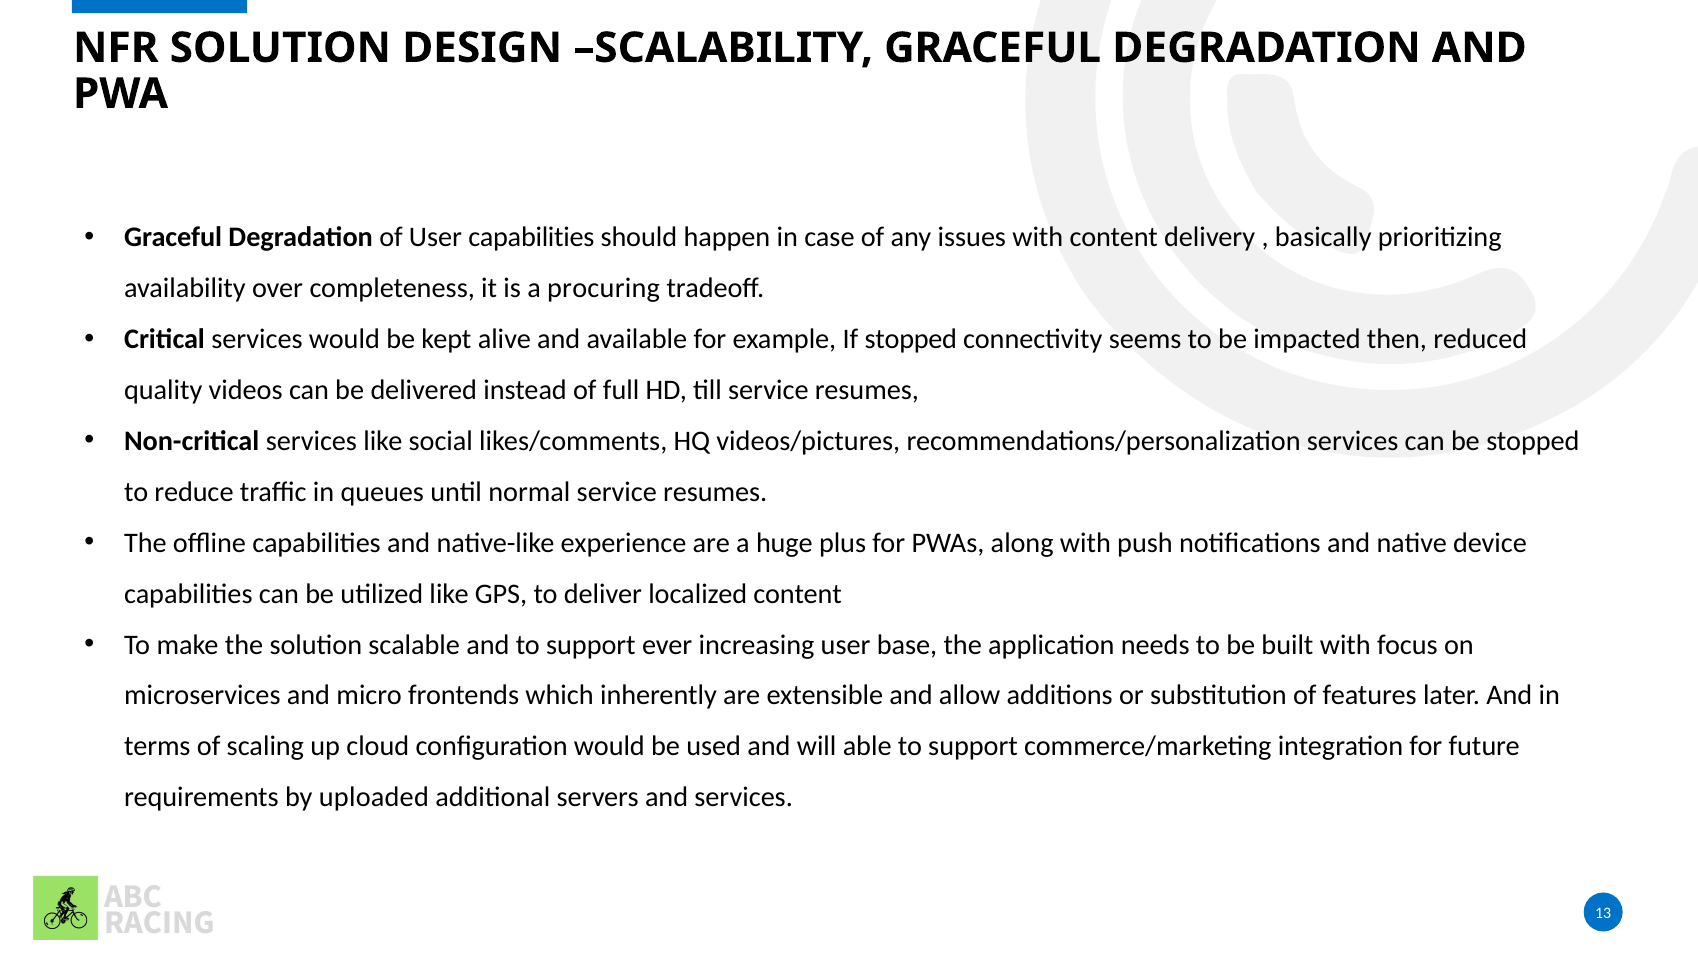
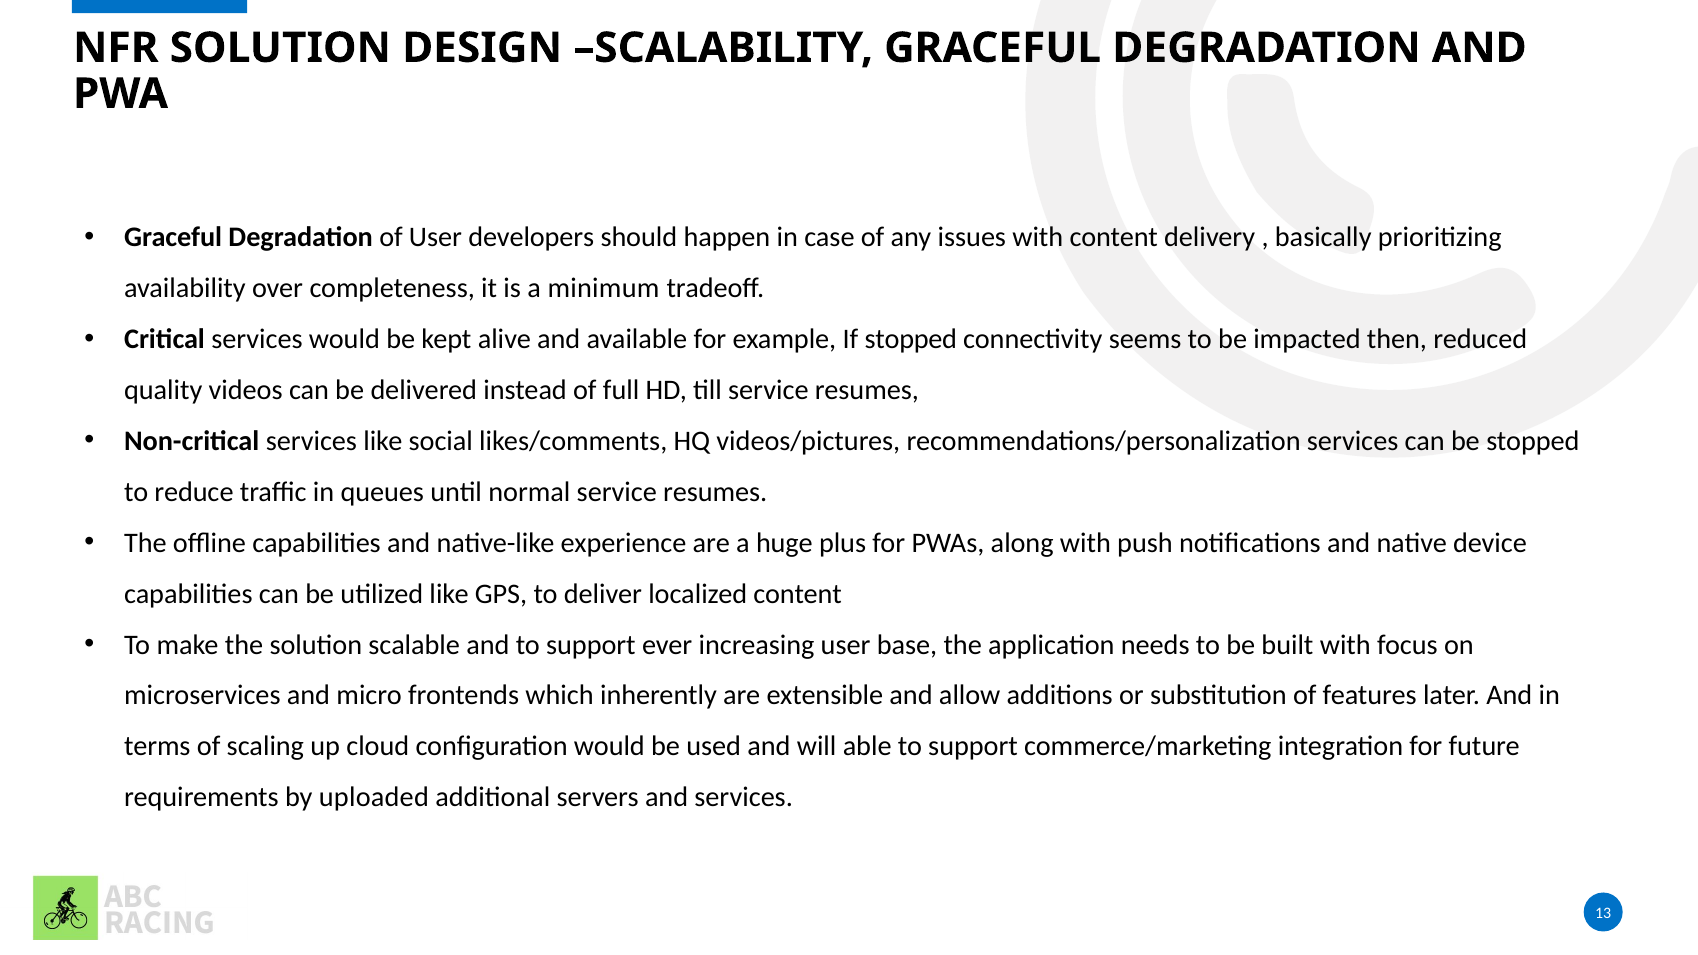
User capabilities: capabilities -> developers
procuring: procuring -> minimum
